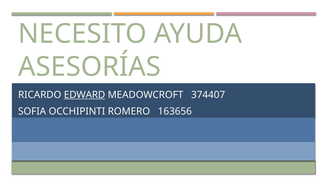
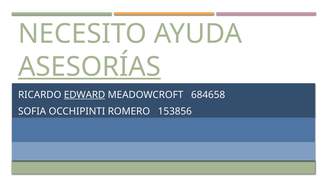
ASESORÍAS underline: none -> present
374407: 374407 -> 684658
163656: 163656 -> 153856
